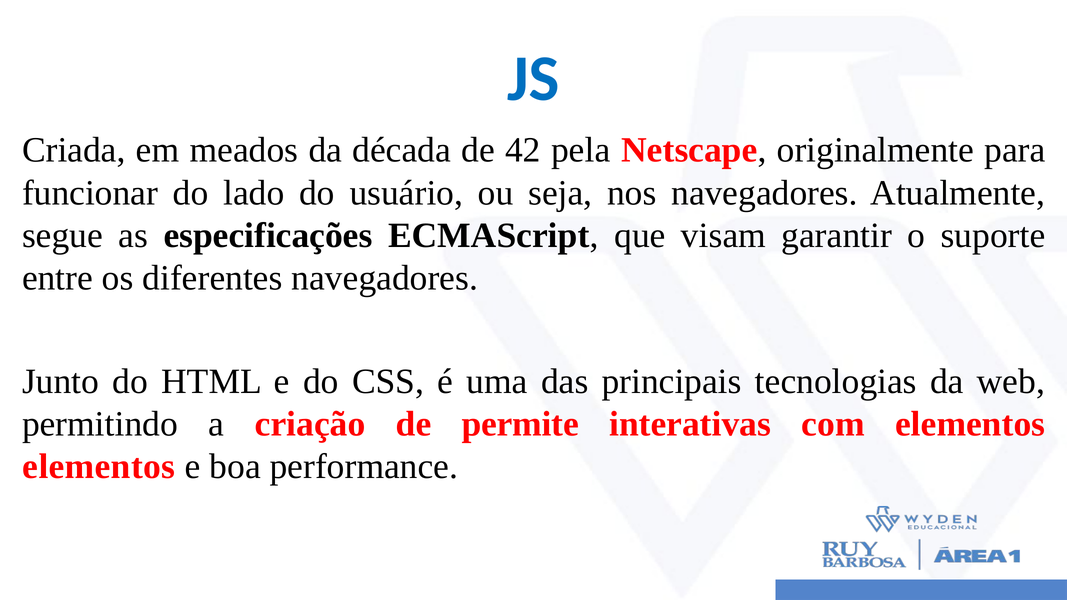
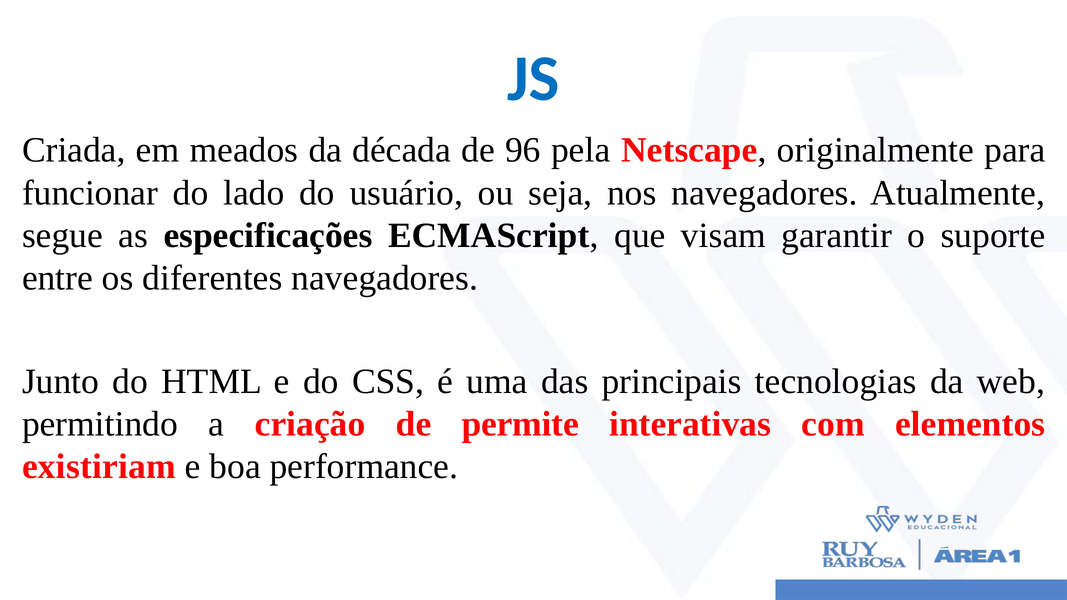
42: 42 -> 96
elementos at (99, 467): elementos -> existiriam
